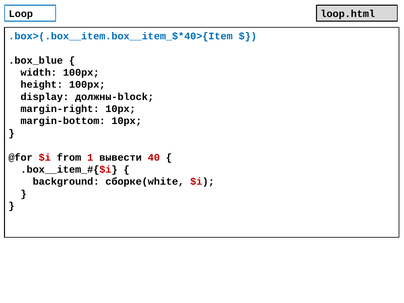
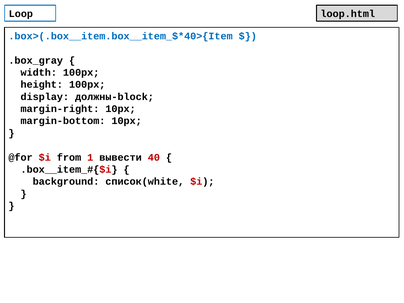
.box_blue: .box_blue -> .box_gray
сборке(white: сборке(white -> список(white
